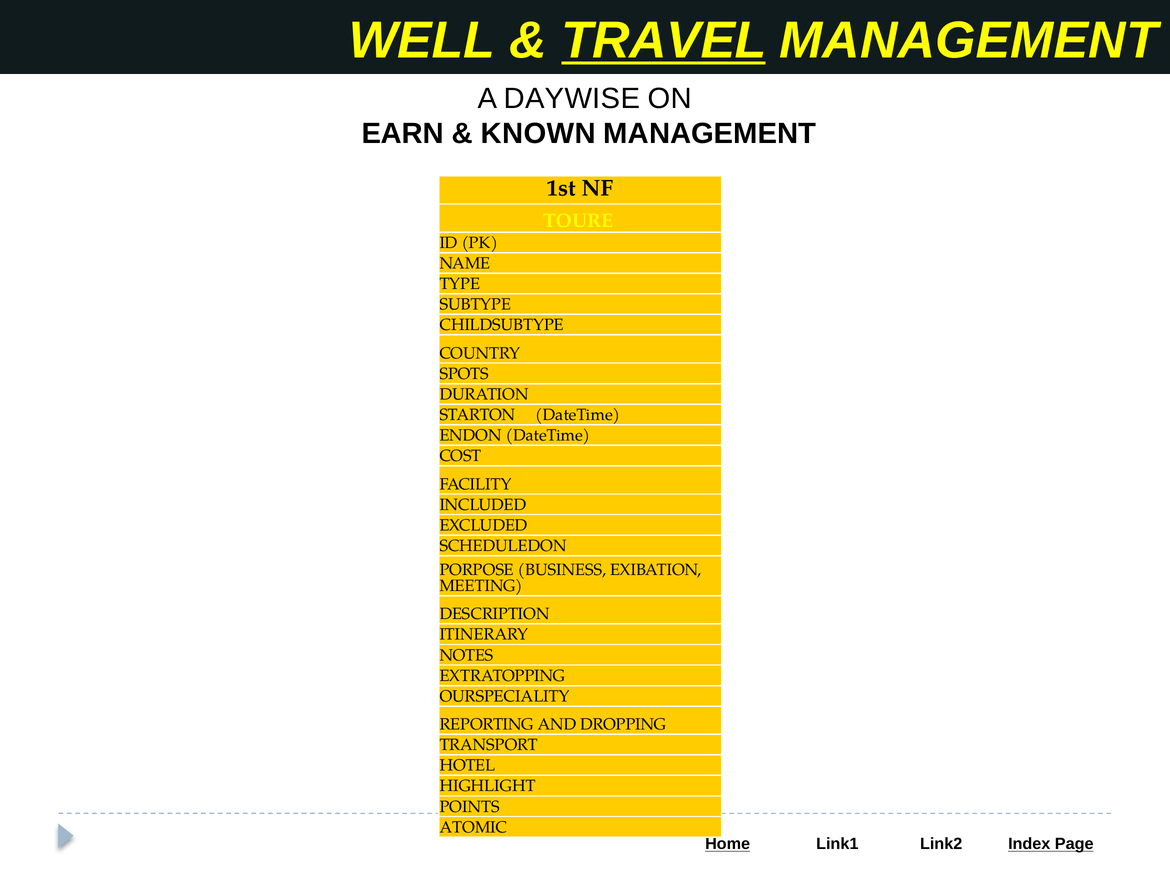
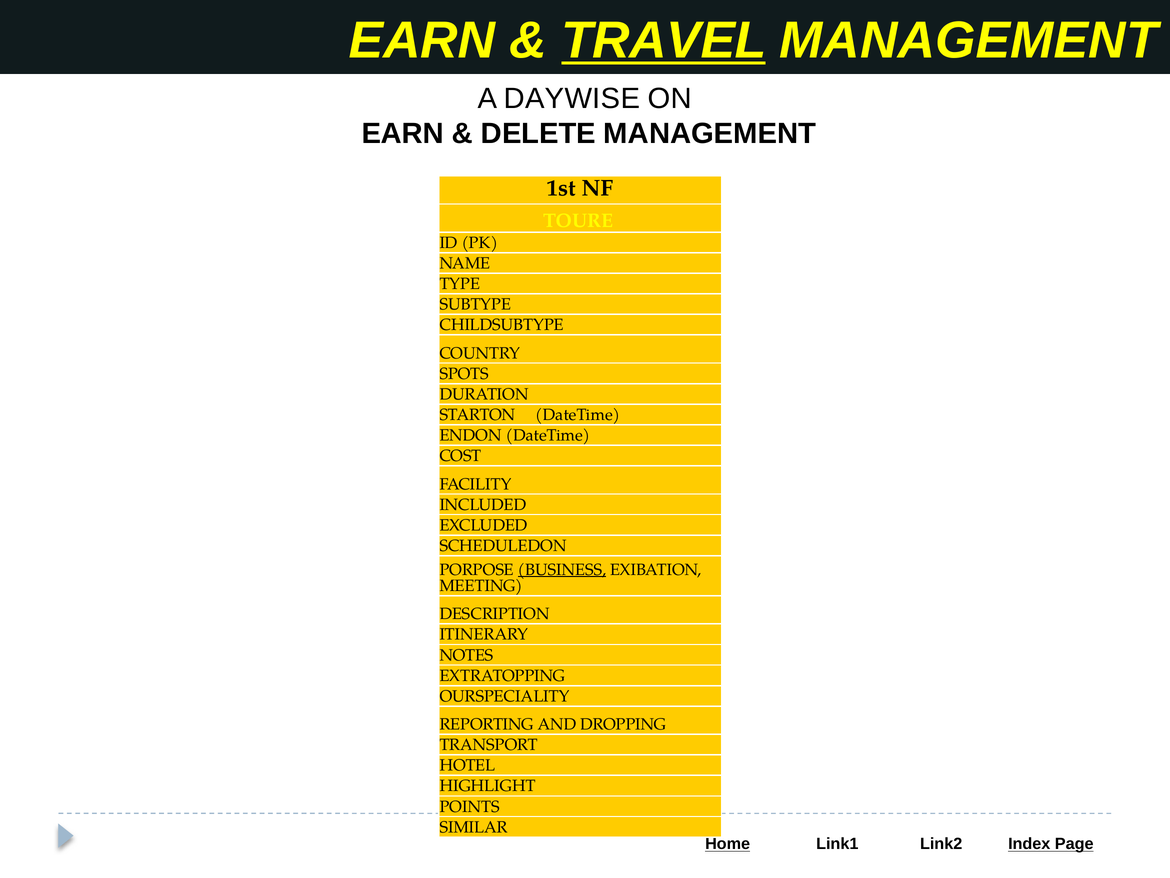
WELL at (422, 41): WELL -> EARN
KNOWN: KNOWN -> DELETE
BUSINESS underline: none -> present
ATOMIC: ATOMIC -> SIMILAR
